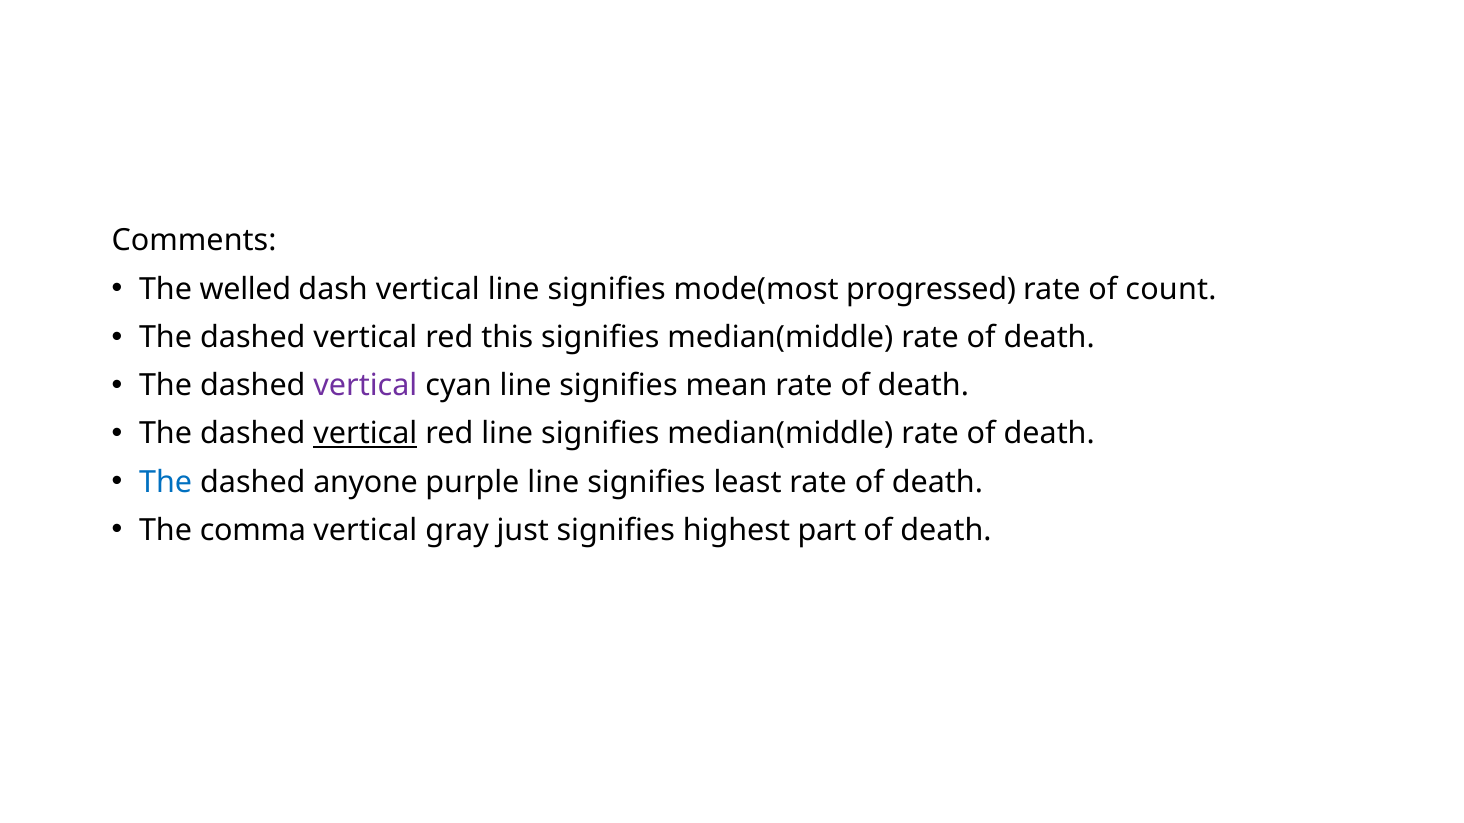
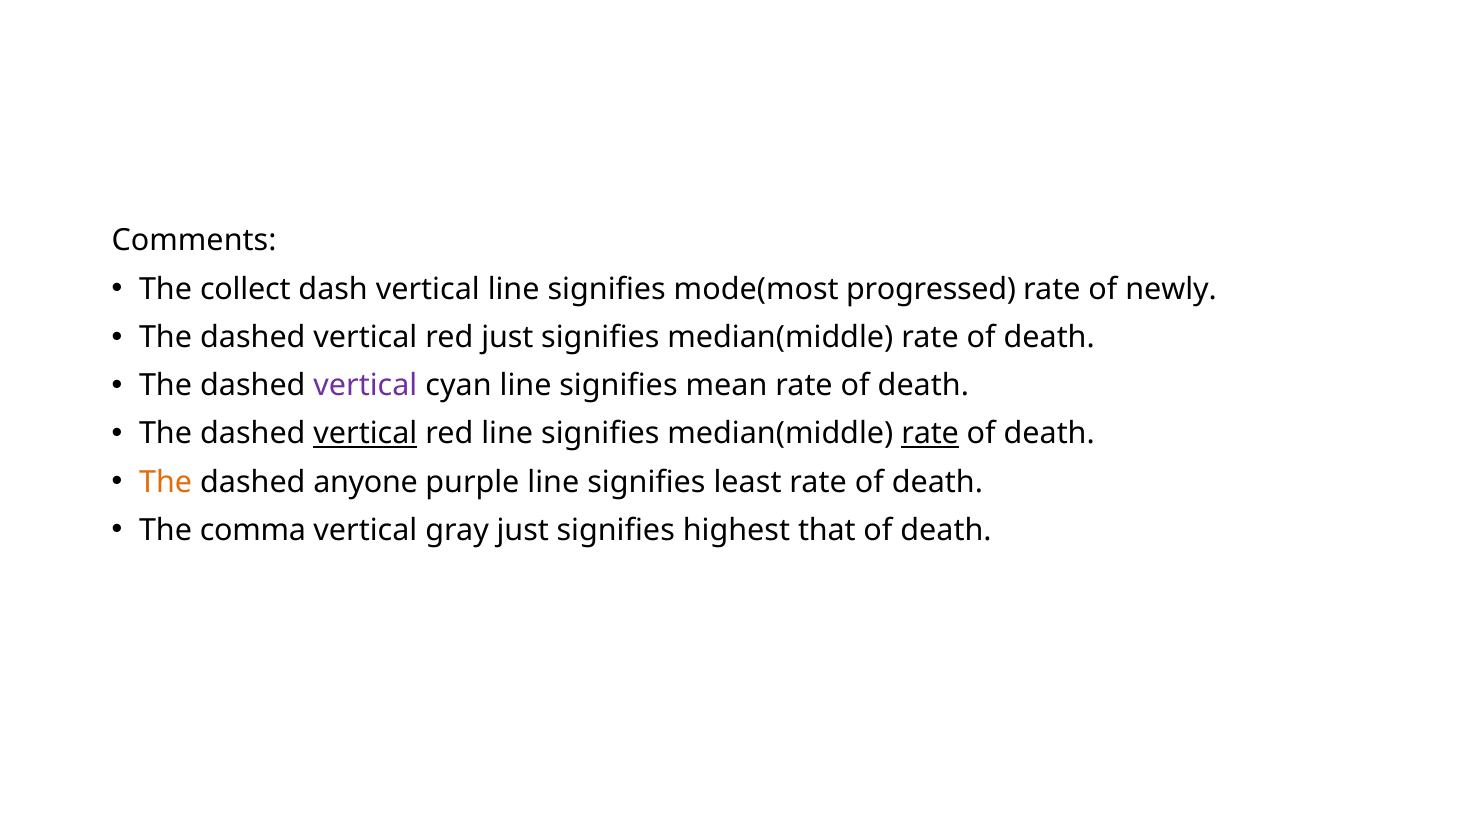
welled: welled -> collect
count: count -> newly
red this: this -> just
rate at (930, 434) underline: none -> present
The at (166, 482) colour: blue -> orange
part: part -> that
